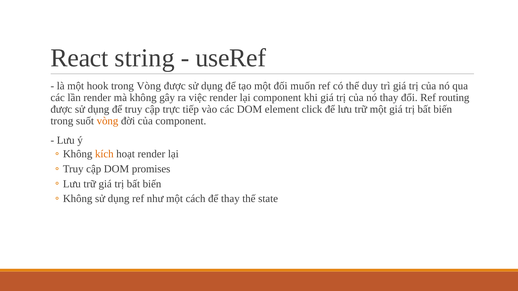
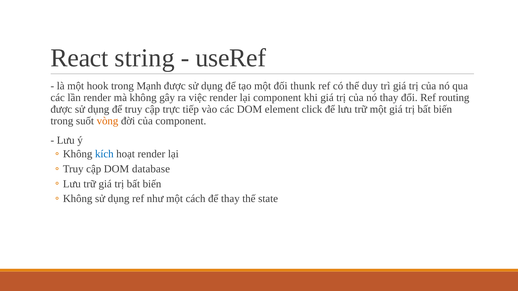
trong Vòng: Vòng -> Mạnh
muốn: muốn -> thunk
kích colour: orange -> blue
promises: promises -> database
